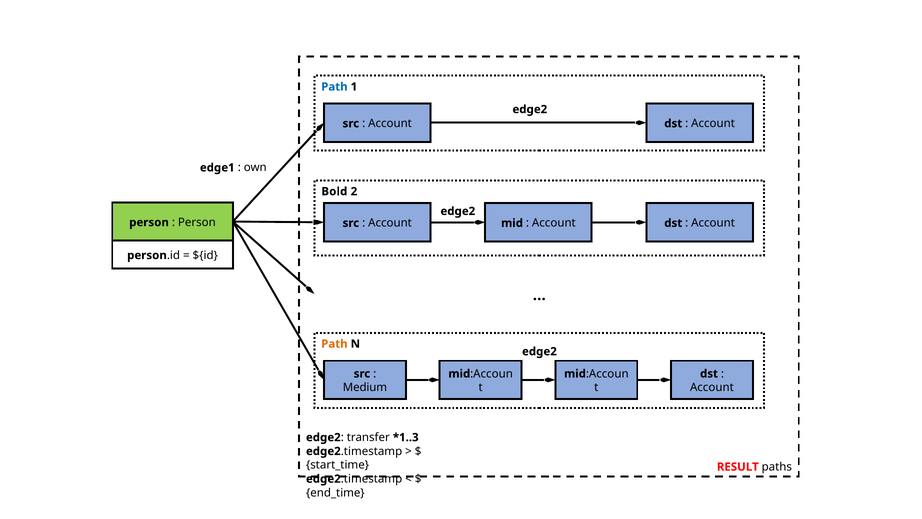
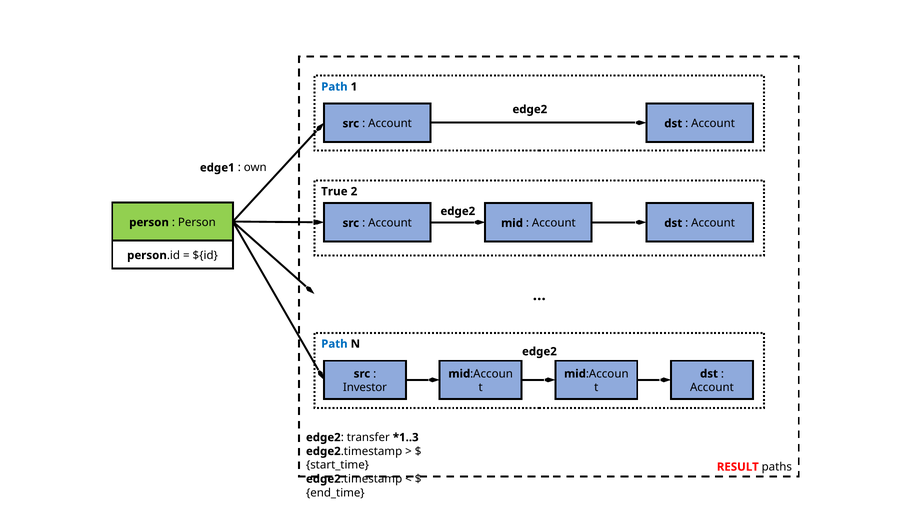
Bold: Bold -> True
Path at (334, 344) colour: orange -> blue
Medium: Medium -> Investor
